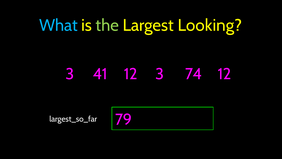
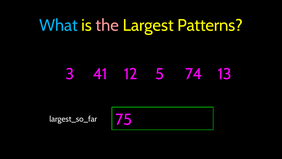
the colour: light green -> pink
Looking: Looking -> Patterns
12 3: 3 -> 5
74 12: 12 -> 13
79: 79 -> 75
